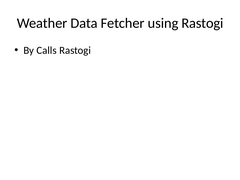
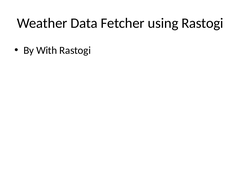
Calls: Calls -> With
